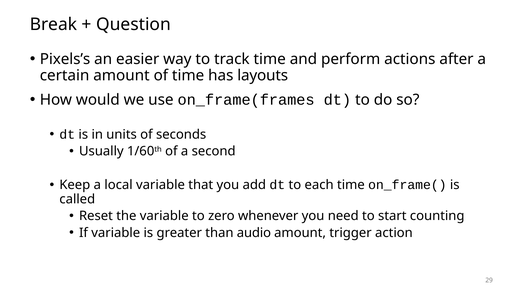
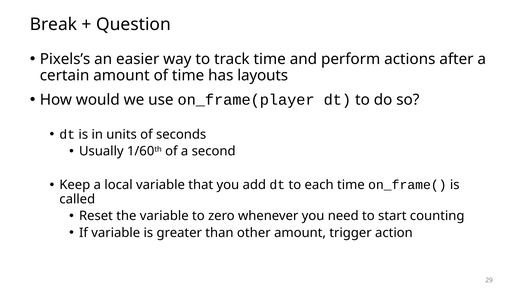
on_frame(frames: on_frame(frames -> on_frame(player
audio: audio -> other
